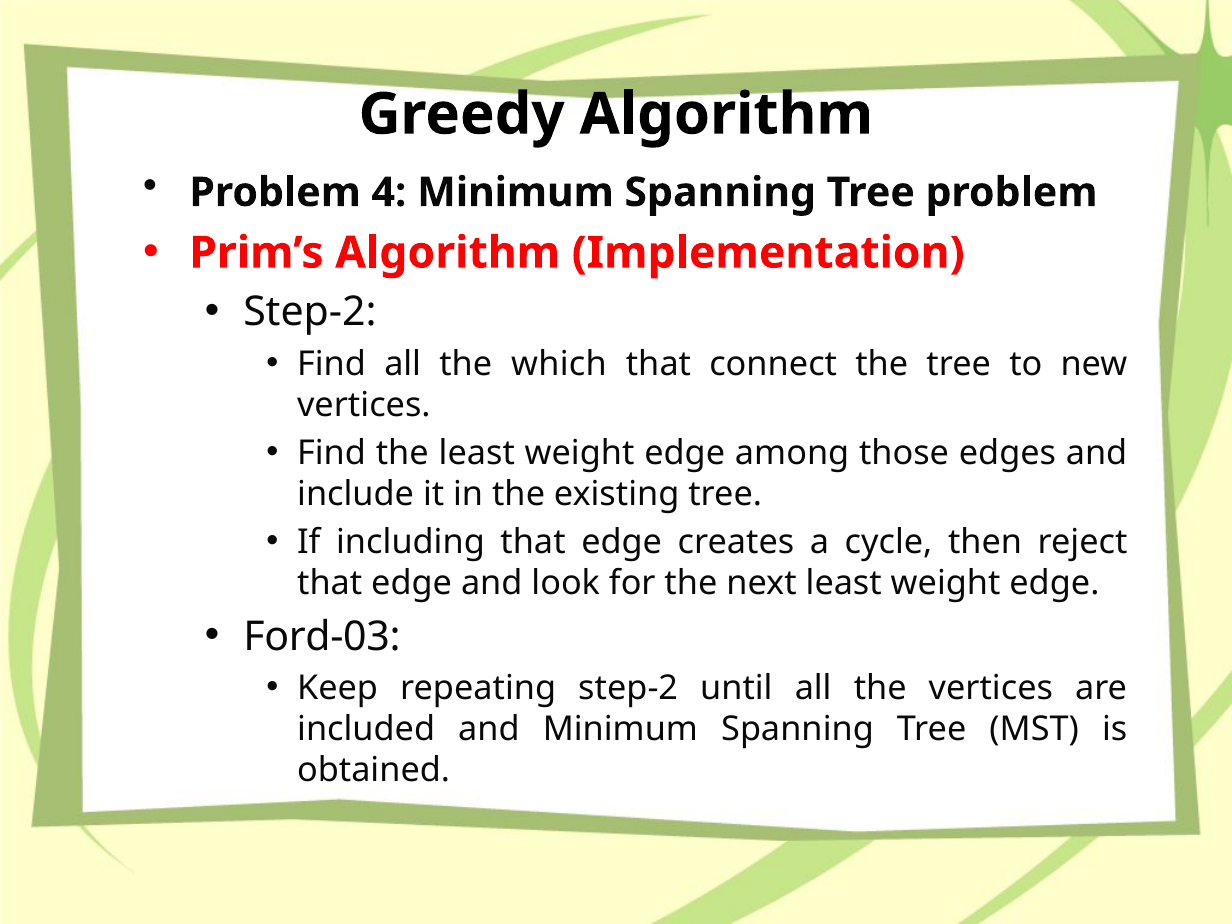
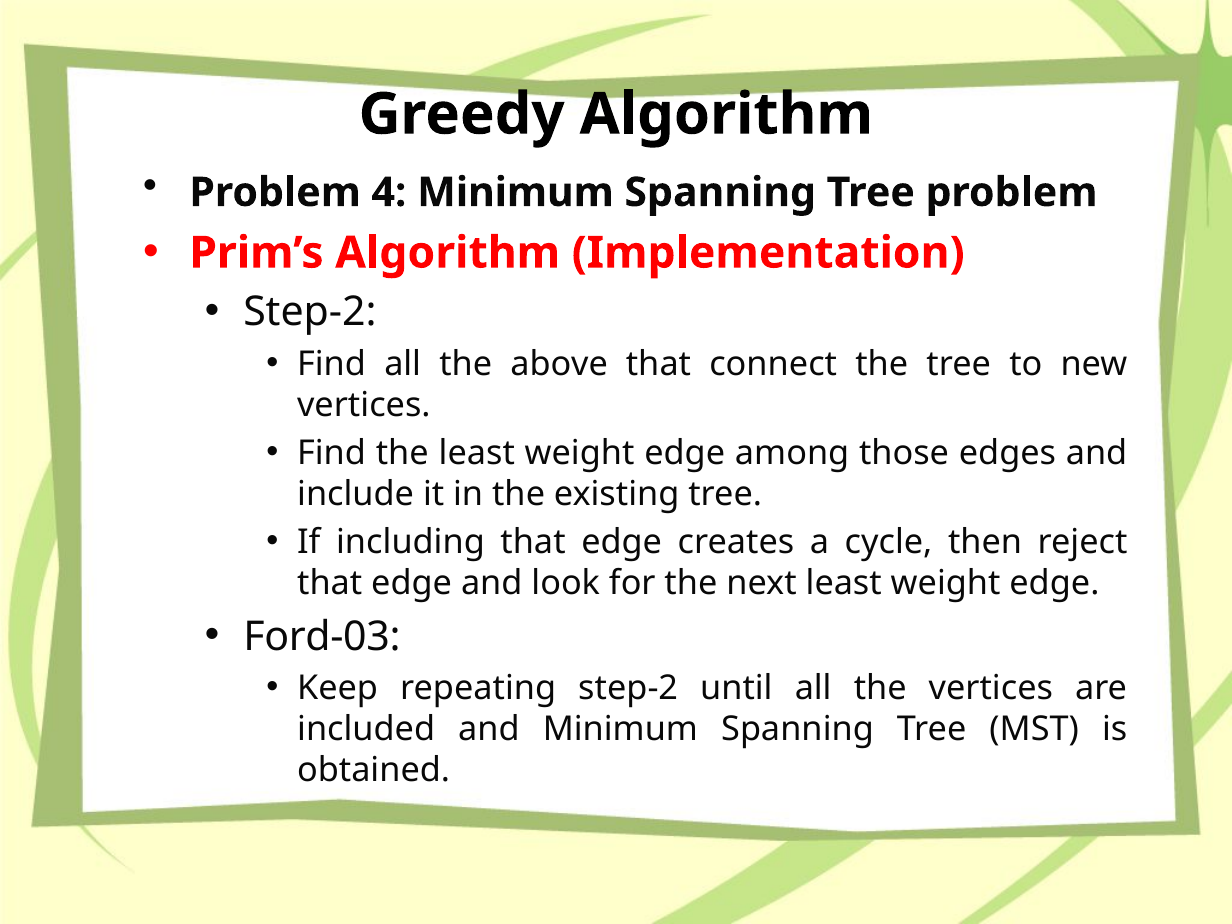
which: which -> above
